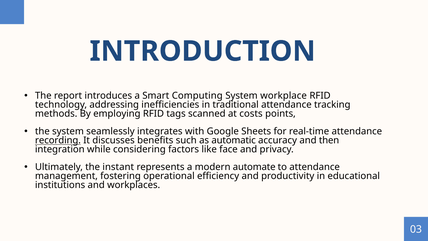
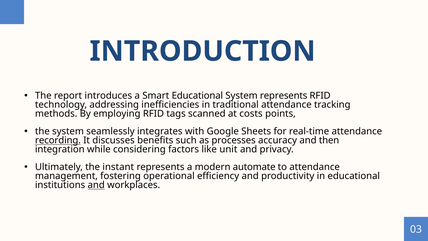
Smart Computing: Computing -> Educational
System workplace: workplace -> represents
automatic: automatic -> processes
face: face -> unit
and at (96, 185) underline: none -> present
